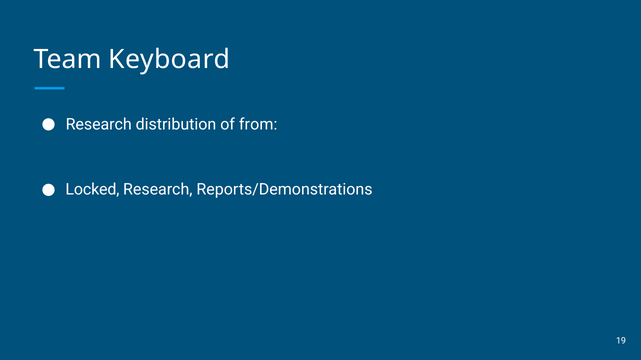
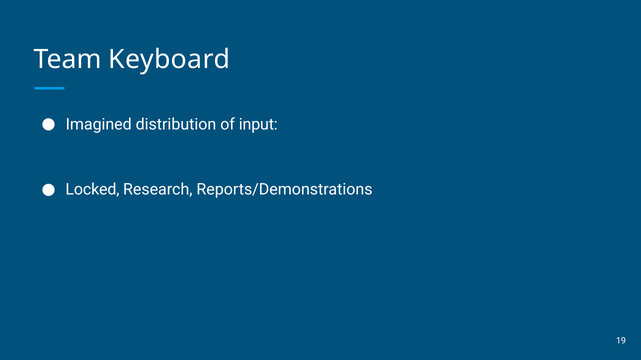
Research at (99, 124): Research -> Imagined
from: from -> input
